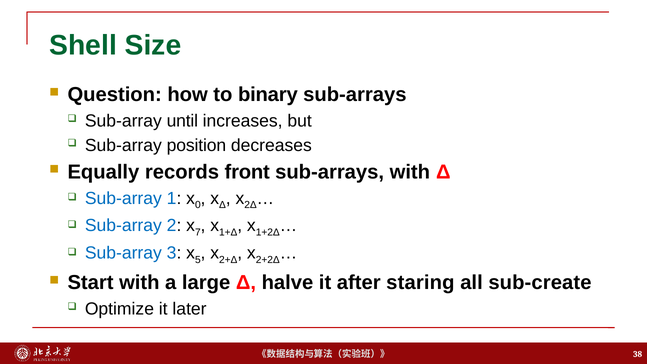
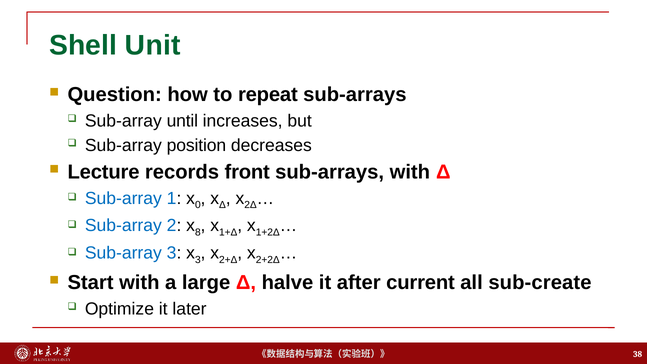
Size: Size -> Unit
binary: binary -> repeat
Equally: Equally -> Lecture
7: 7 -> 8
5 at (198, 260): 5 -> 3
staring: staring -> current
